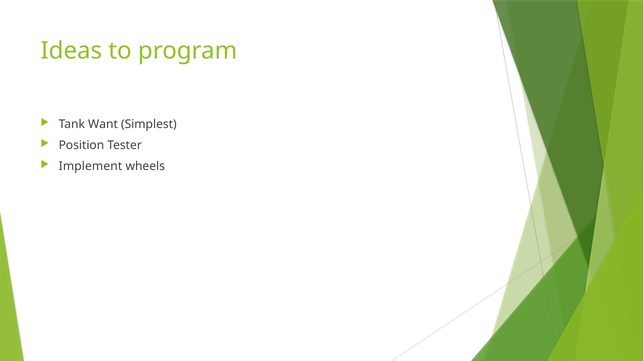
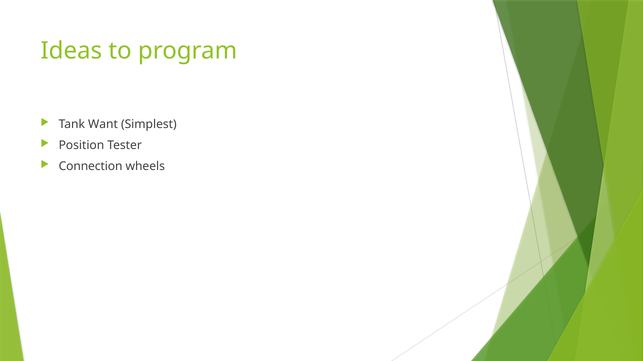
Implement: Implement -> Connection
